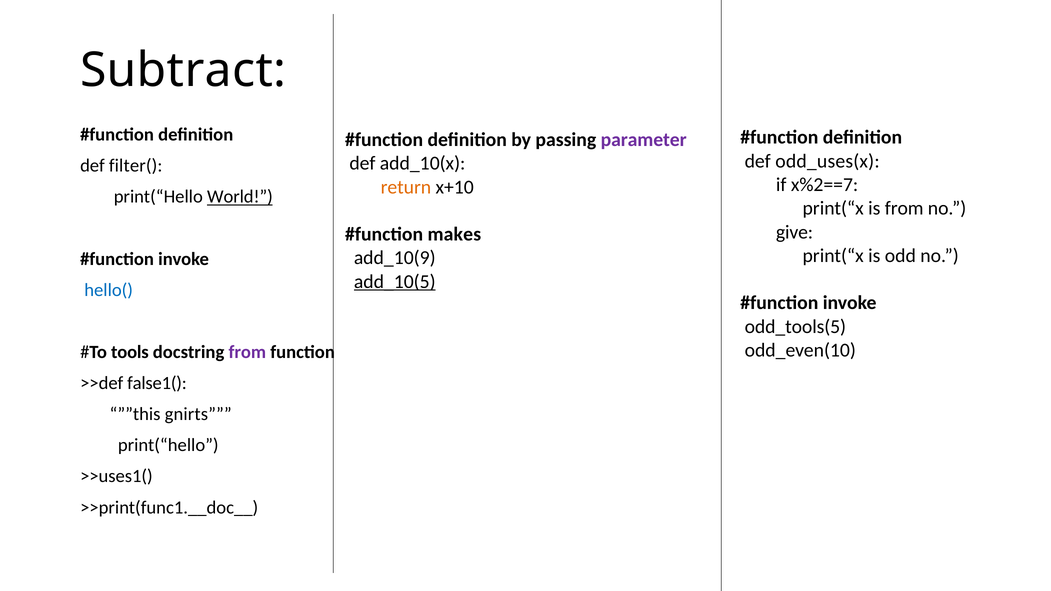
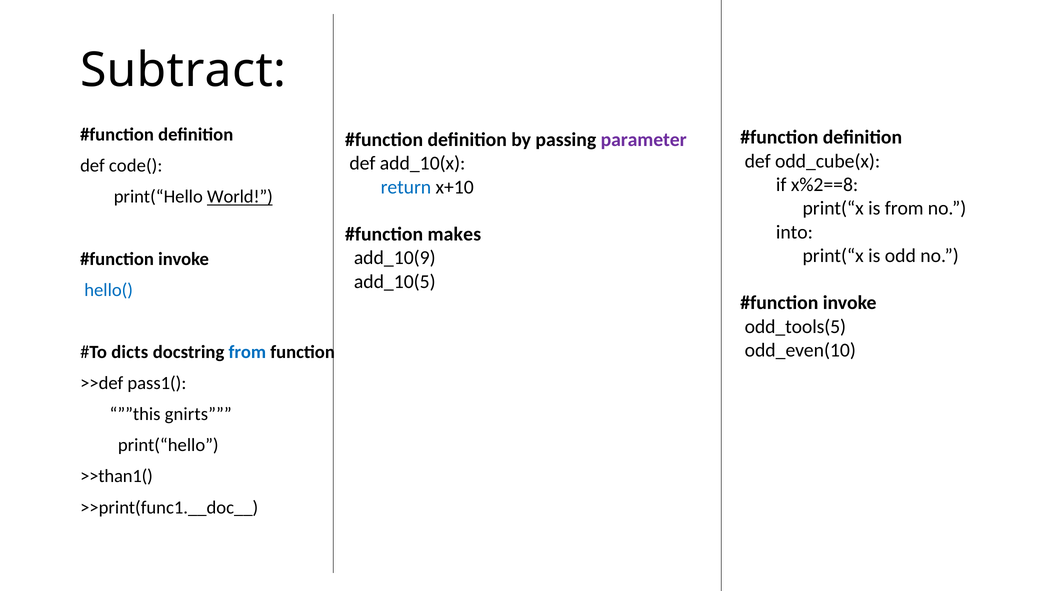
odd_uses(x: odd_uses(x -> odd_cube(x
filter(: filter( -> code(
x%2==7: x%2==7 -> x%2==8
return colour: orange -> blue
give: give -> into
add_10(5 underline: present -> none
tools: tools -> dicts
from at (247, 352) colour: purple -> blue
false1(: false1( -> pass1(
>>uses1(: >>uses1( -> >>than1(
